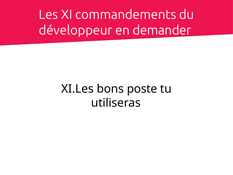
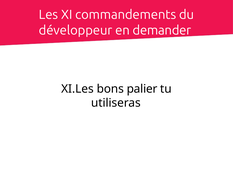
poste: poste -> palier
